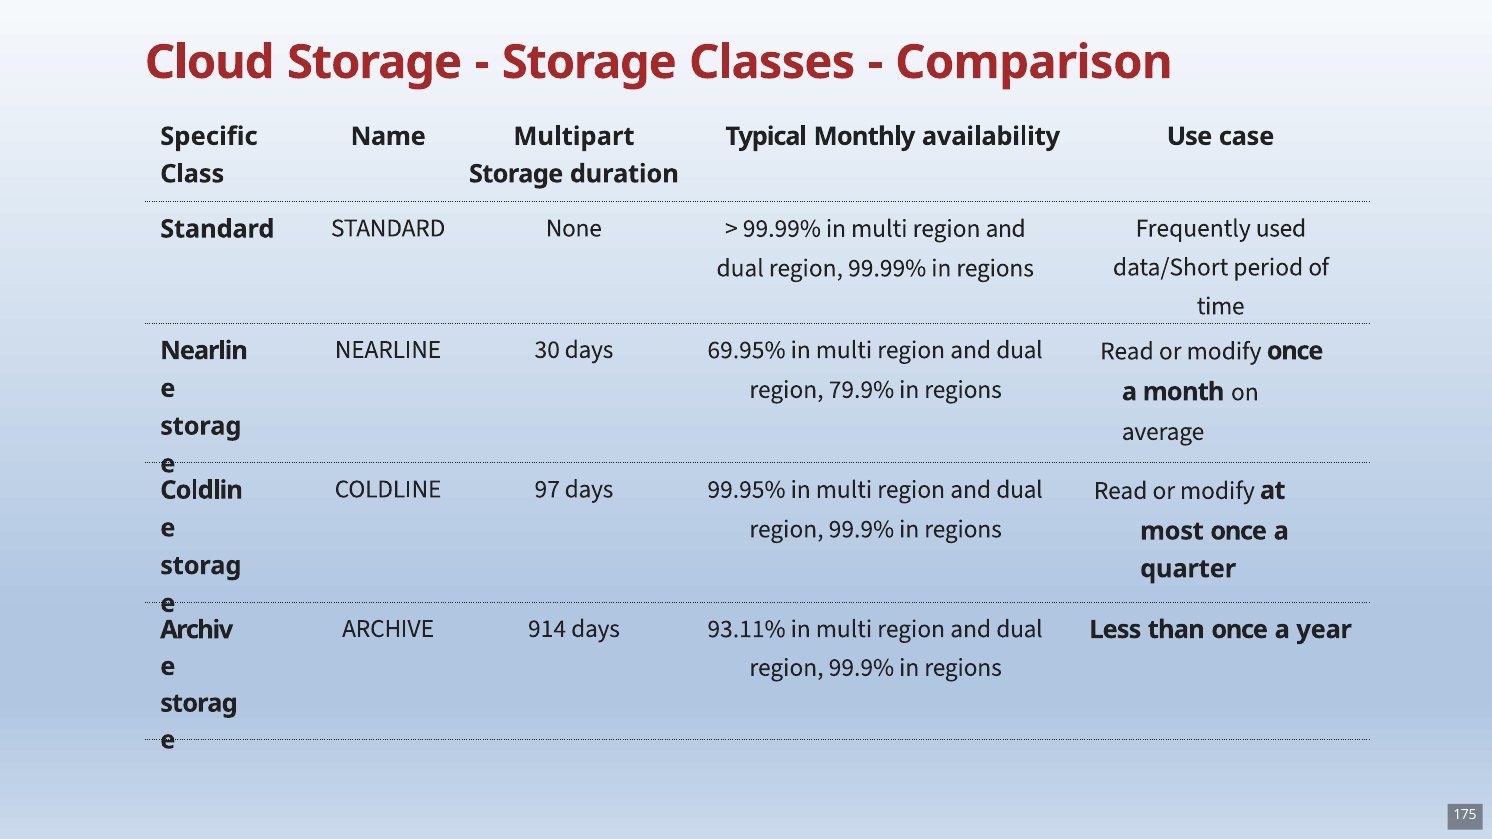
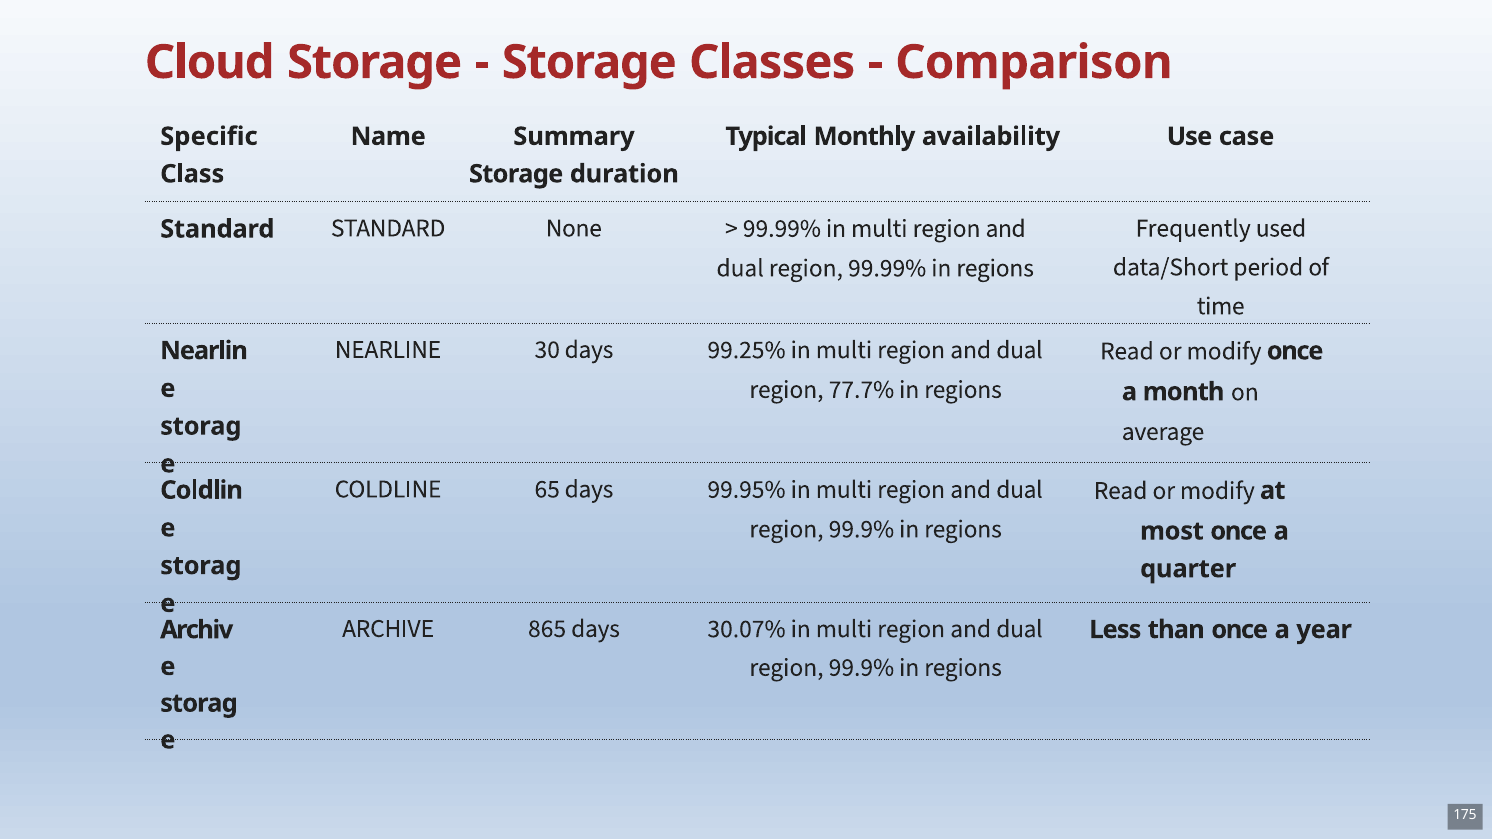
Multipart: Multipart -> Summary
69.95%: 69.95% -> 99.25%
79.9%: 79.9% -> 77.7%
97: 97 -> 65
914: 914 -> 865
93.11%: 93.11% -> 30.07%
